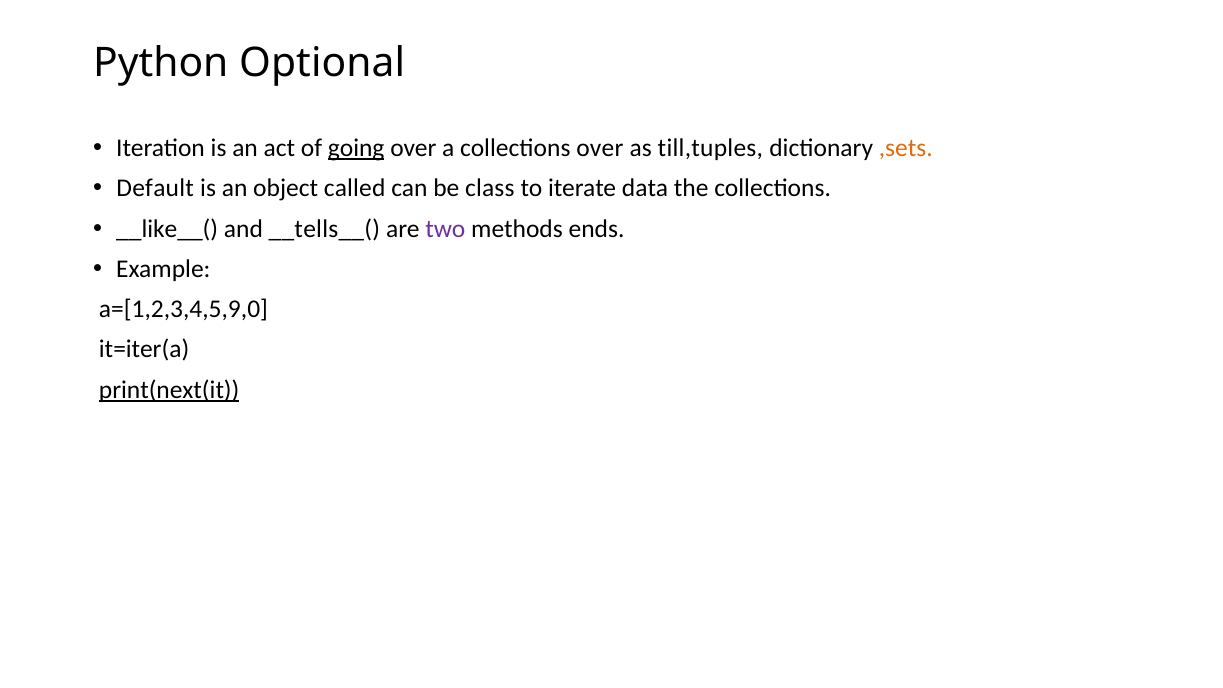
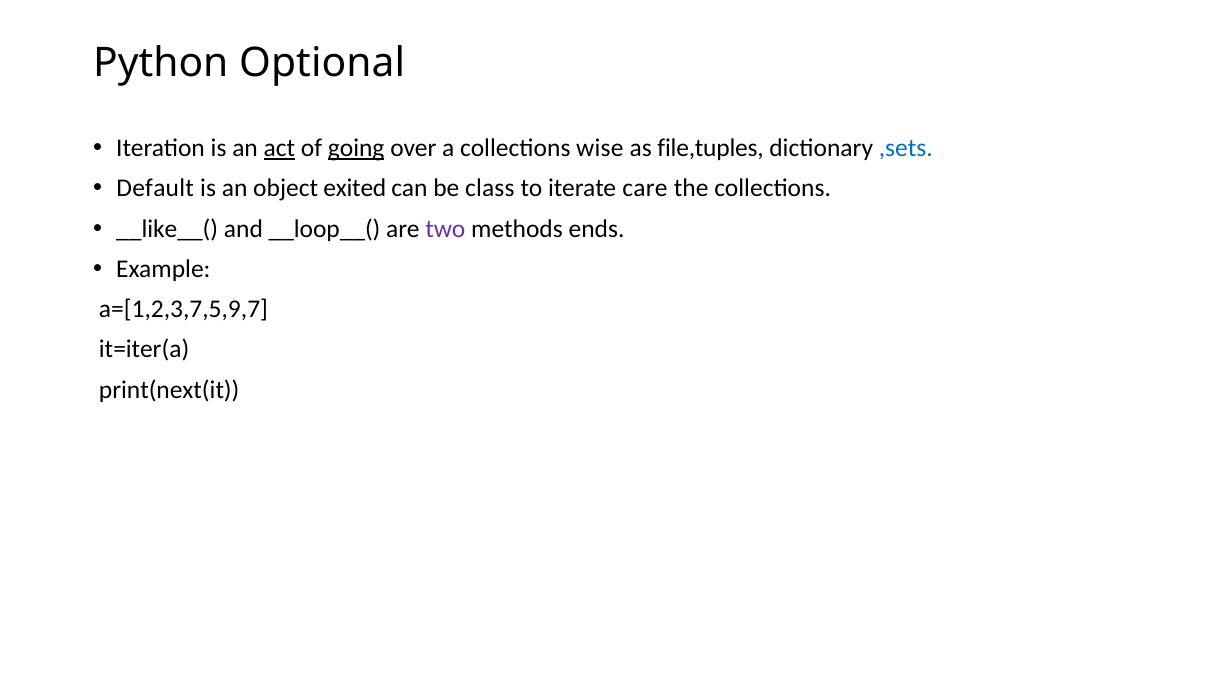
act underline: none -> present
collections over: over -> wise
till,tuples: till,tuples -> file,tuples
,sets colour: orange -> blue
called: called -> exited
data: data -> care
__tells__(: __tells__( -> __loop__(
a=[1,2,3,4,5,9,0: a=[1,2,3,4,5,9,0 -> a=[1,2,3,7,5,9,7
print(next(it underline: present -> none
